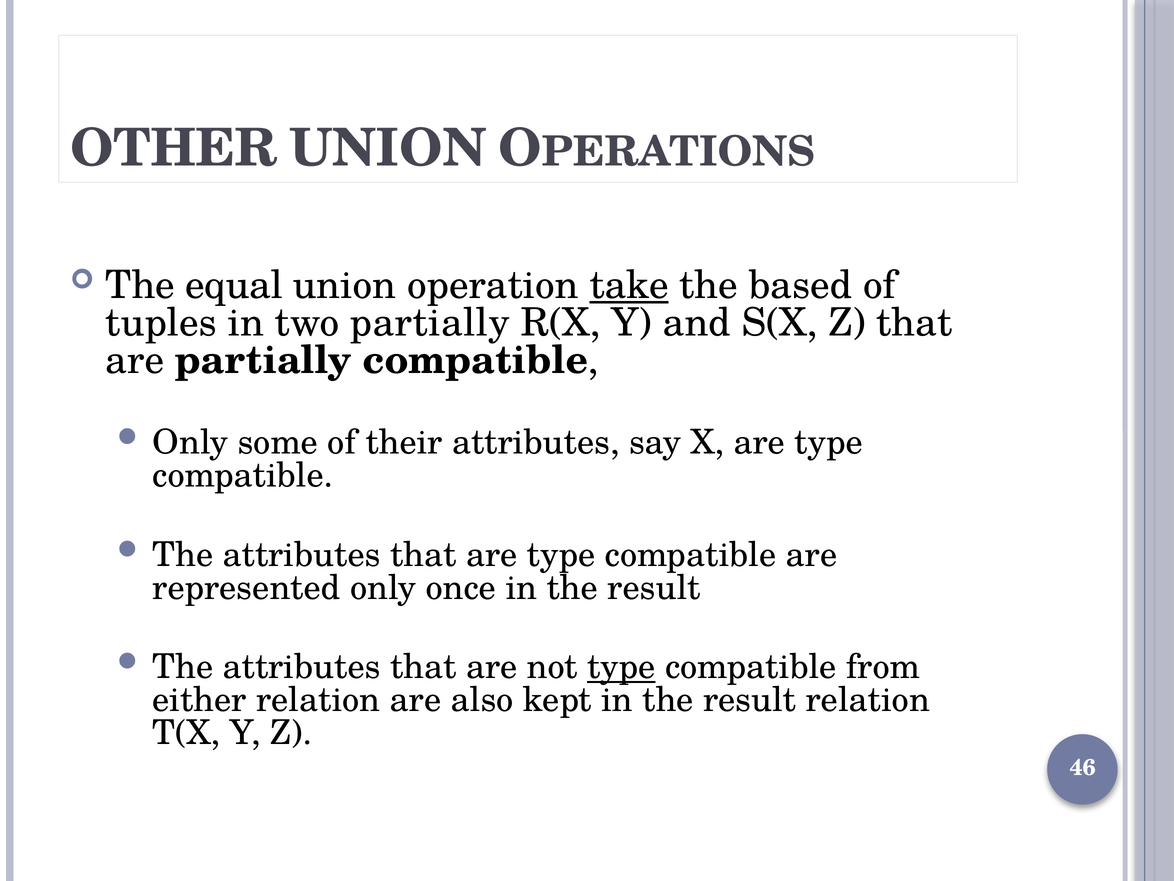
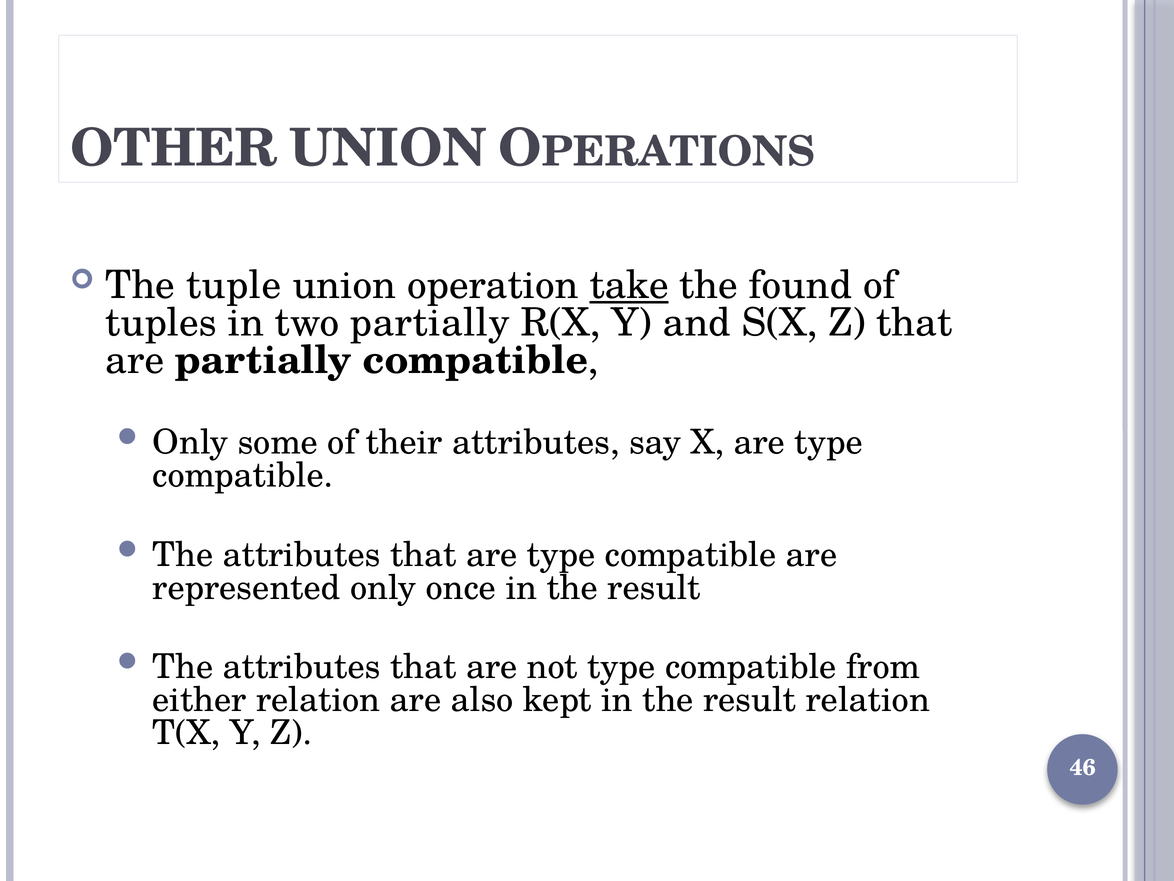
equal: equal -> tuple
based: based -> found
type at (621, 667) underline: present -> none
